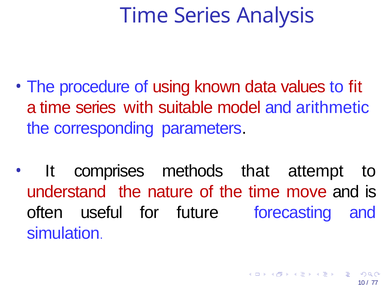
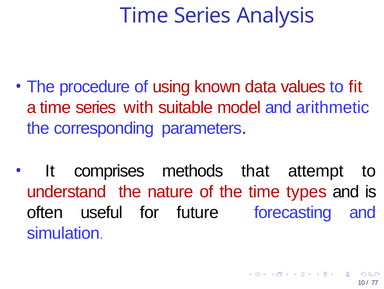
move: move -> types
